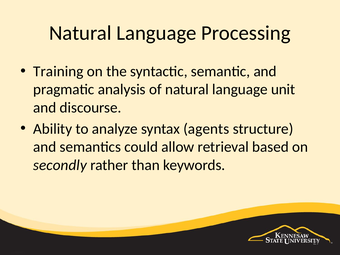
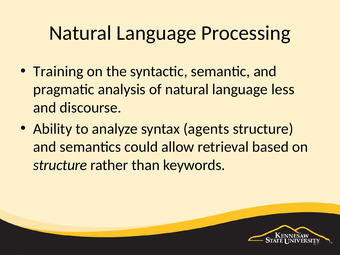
unit: unit -> less
secondly at (60, 165): secondly -> structure
